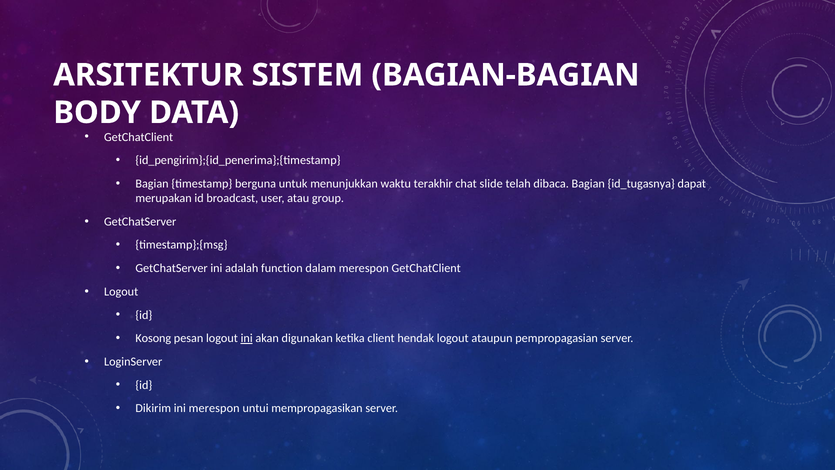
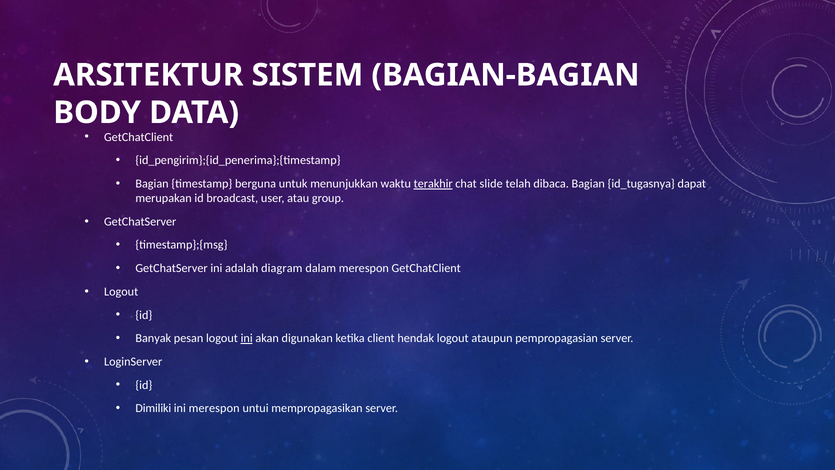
terakhir underline: none -> present
function: function -> diagram
Kosong: Kosong -> Banyak
Dikirim: Dikirim -> Dimiliki
